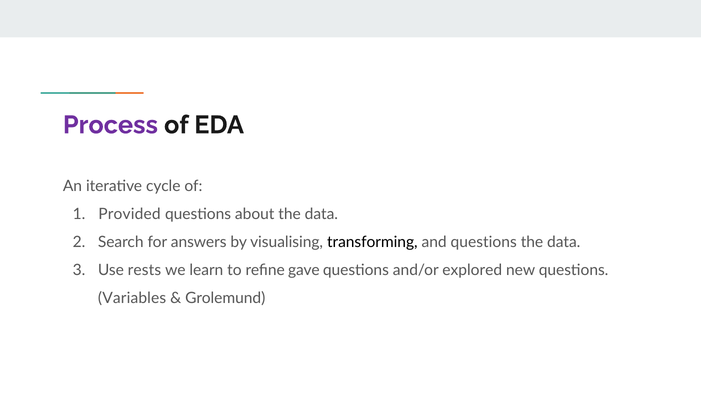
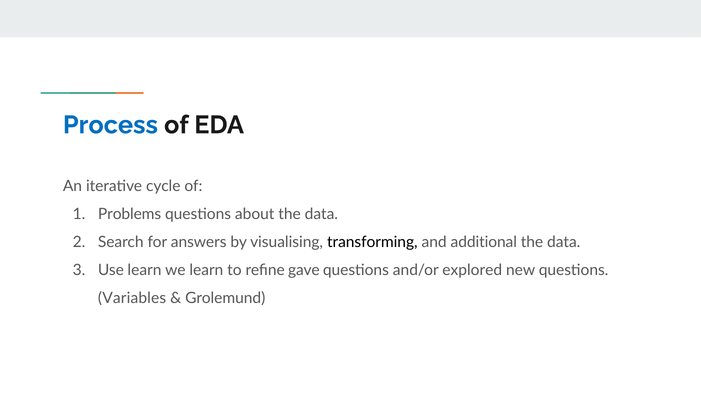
Process colour: purple -> blue
Provided: Provided -> Problems
and questions: questions -> additional
Use rests: rests -> learn
